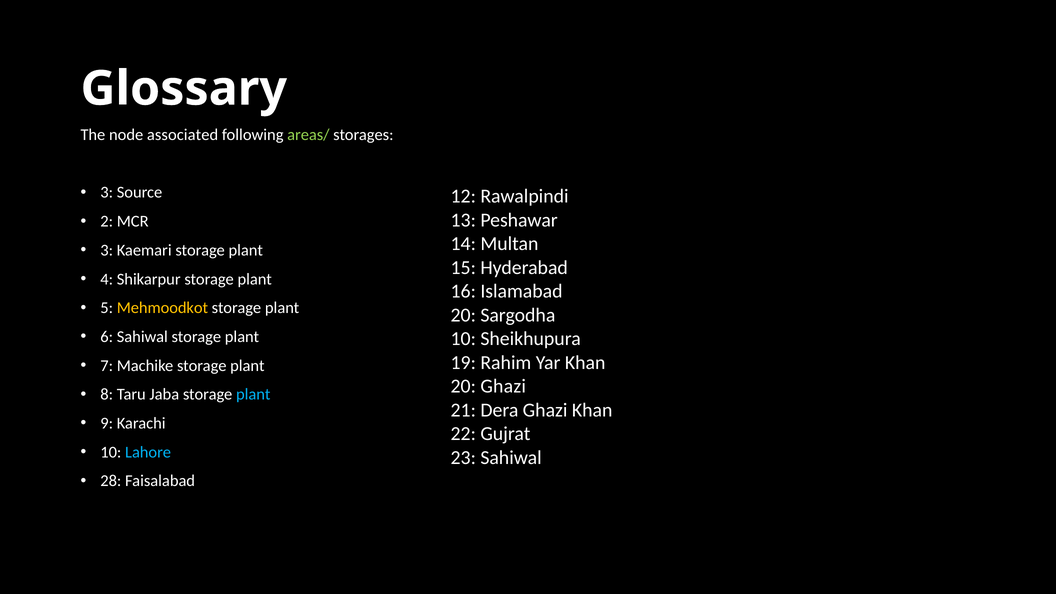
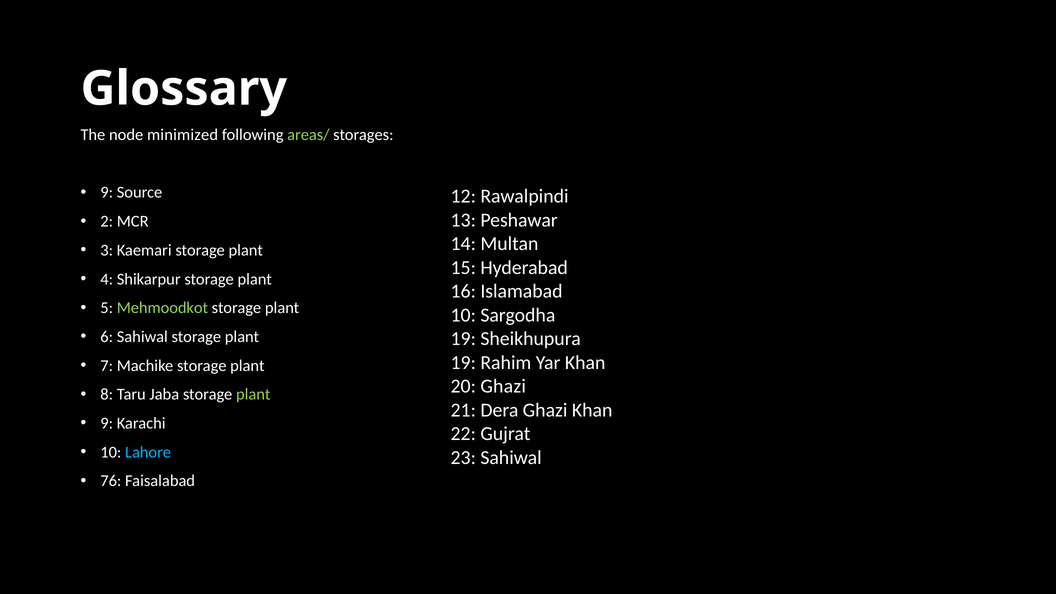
associated: associated -> minimized
3 at (107, 193): 3 -> 9
Mehmoodkot colour: yellow -> light green
20 at (463, 315): 20 -> 10
10 at (463, 339): 10 -> 19
plant at (253, 394) colour: light blue -> light green
28: 28 -> 76
